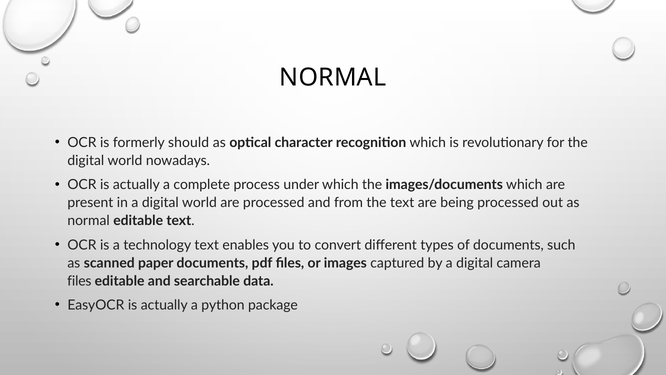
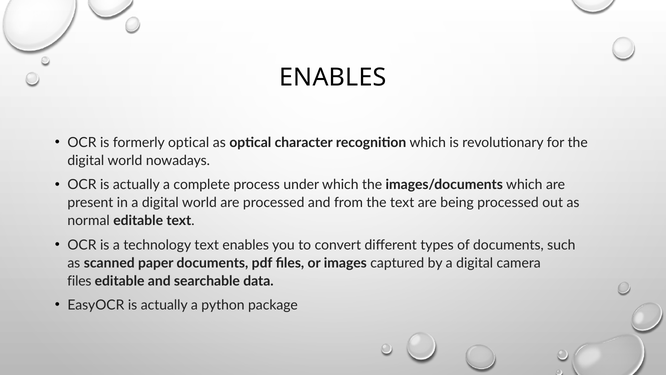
NORMAL at (333, 77): NORMAL -> ENABLES
formerly should: should -> optical
